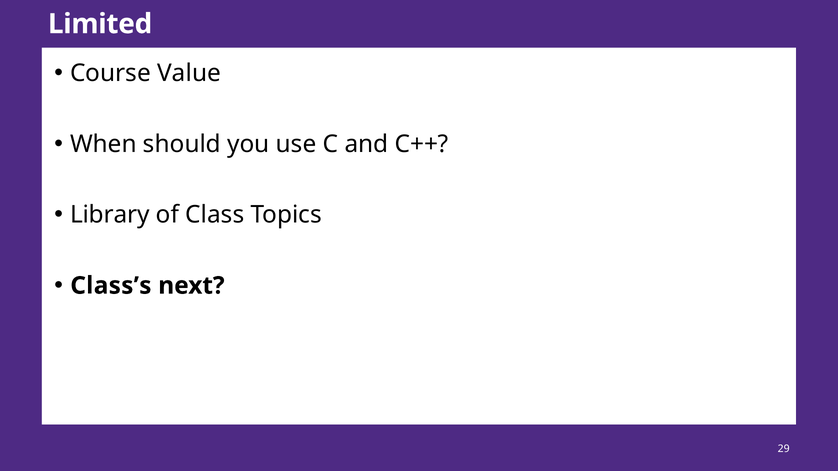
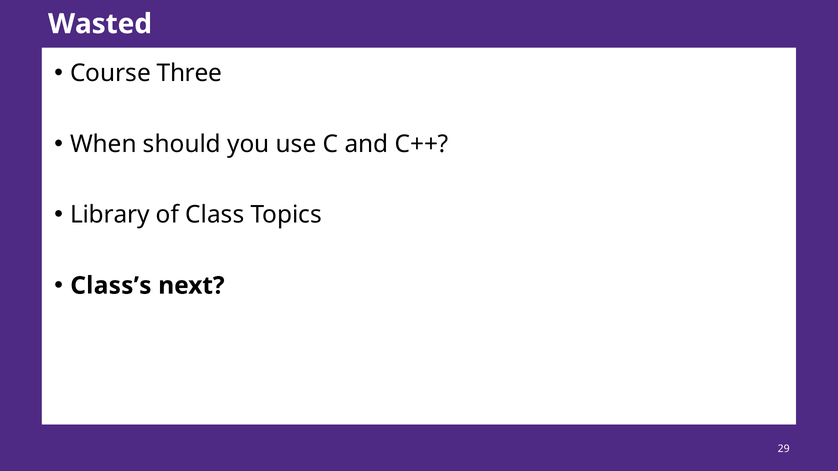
Limited: Limited -> Wasted
Value: Value -> Three
